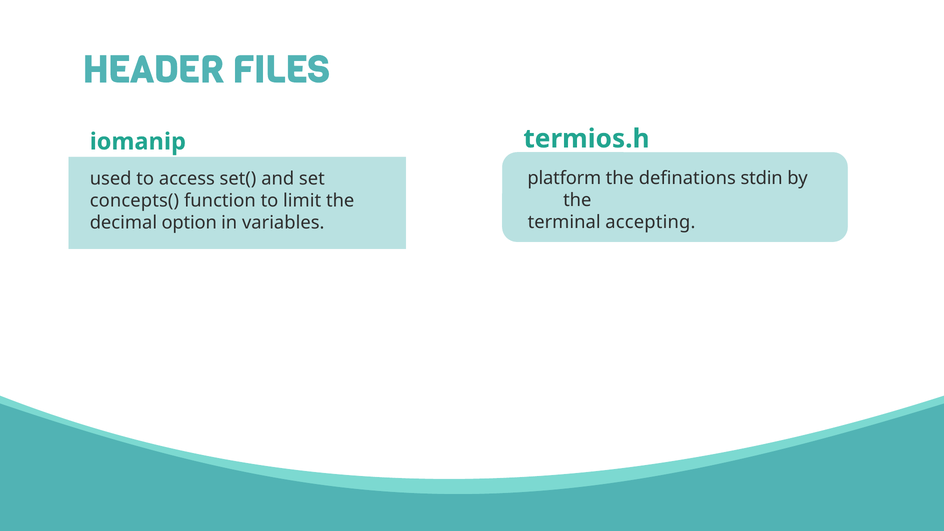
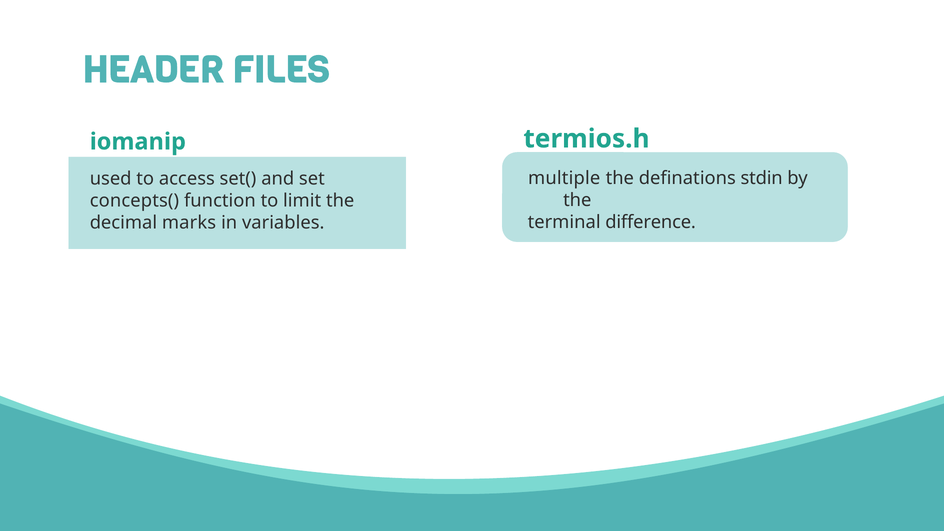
platform: platform -> multiple
accepting: accepting -> difference
option: option -> marks
